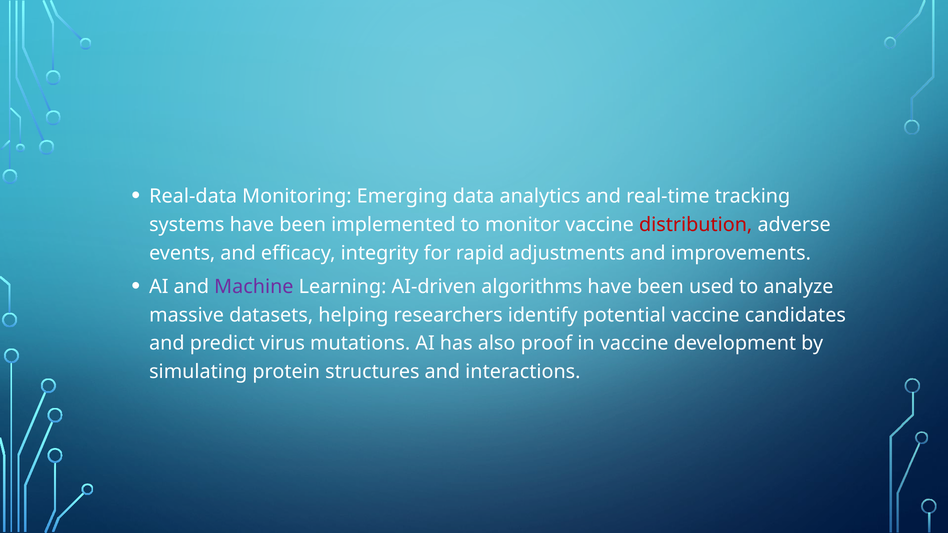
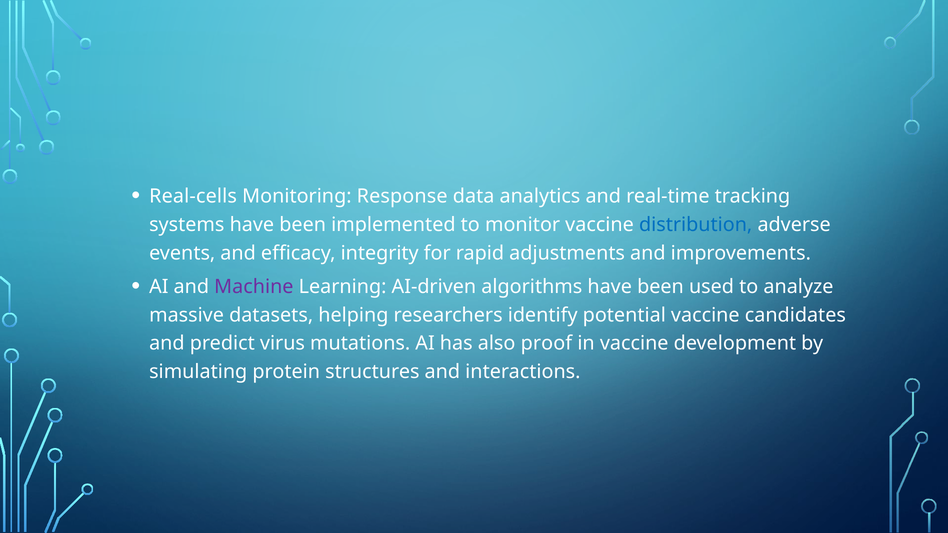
Real-data: Real-data -> Real-cells
Emerging: Emerging -> Response
distribution colour: red -> blue
